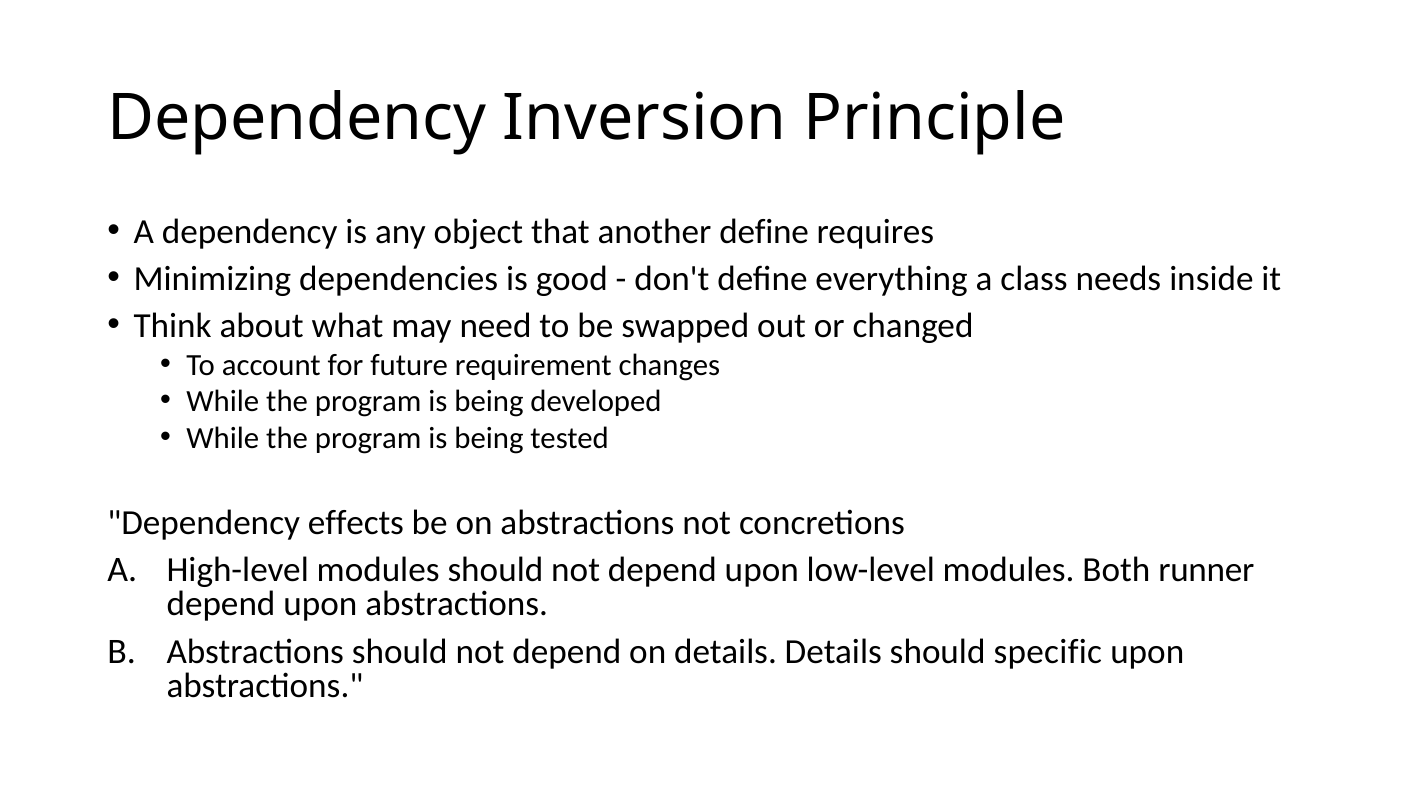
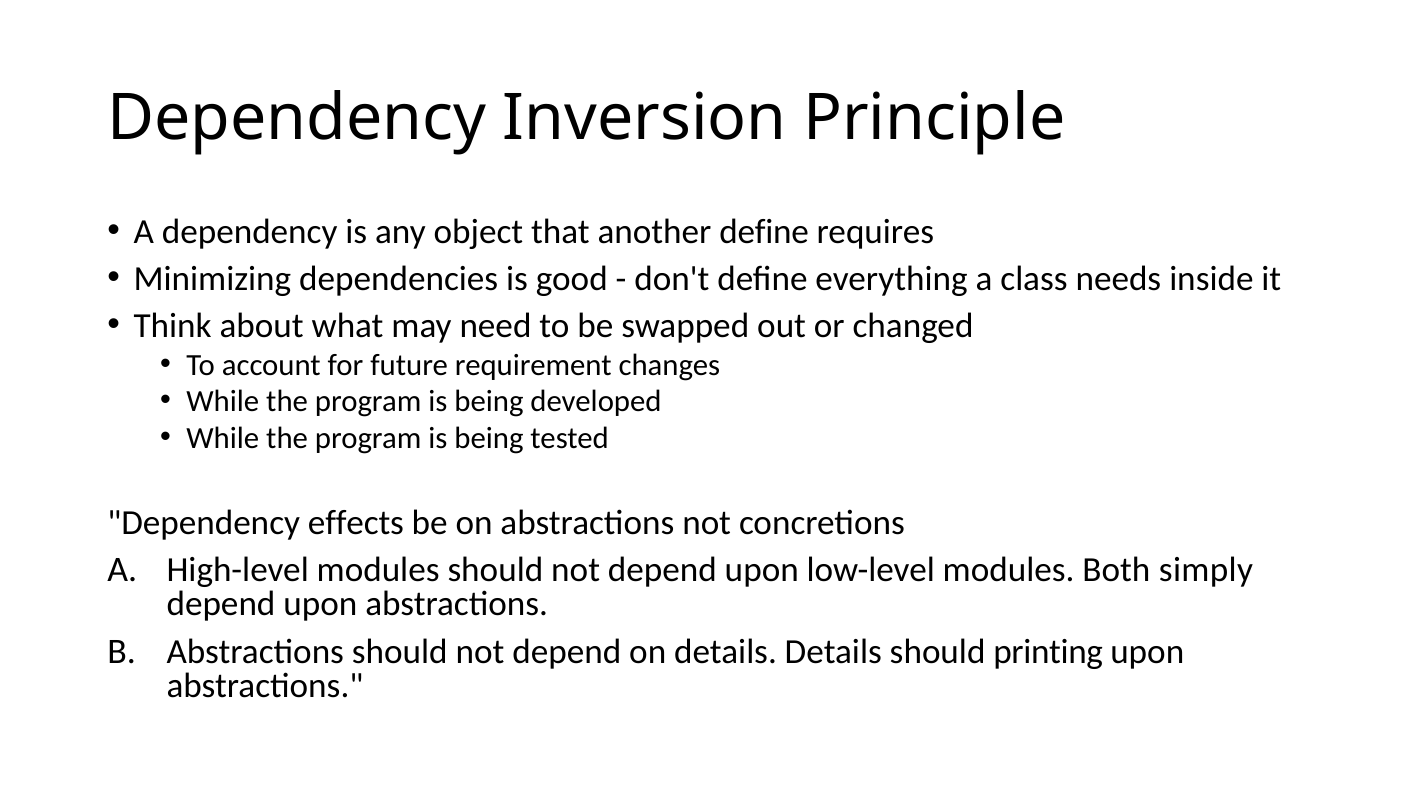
runner: runner -> simply
specific: specific -> printing
